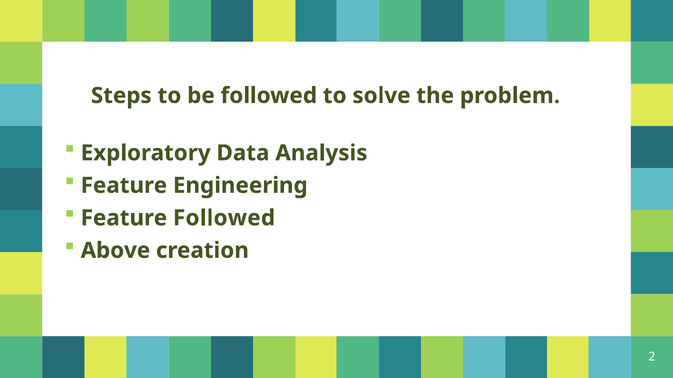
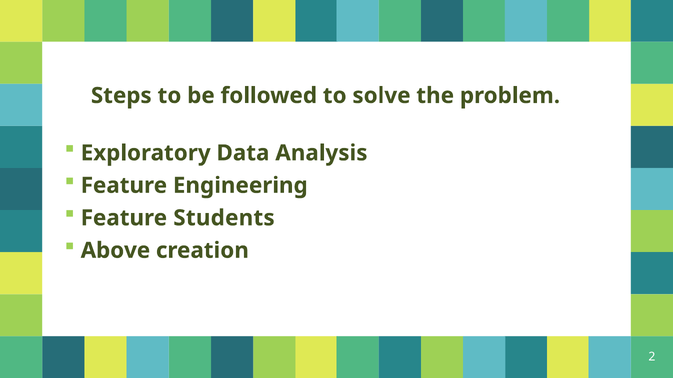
Feature Followed: Followed -> Students
